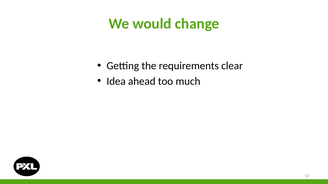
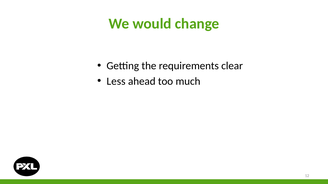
Idea: Idea -> Less
